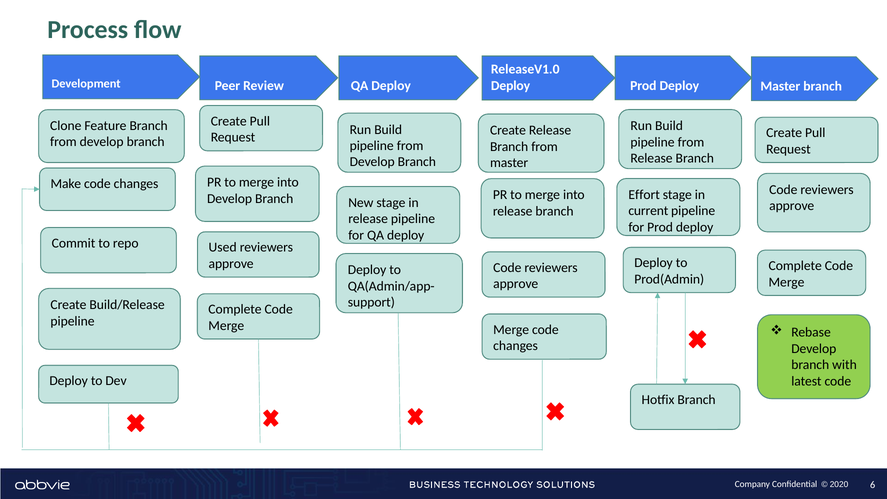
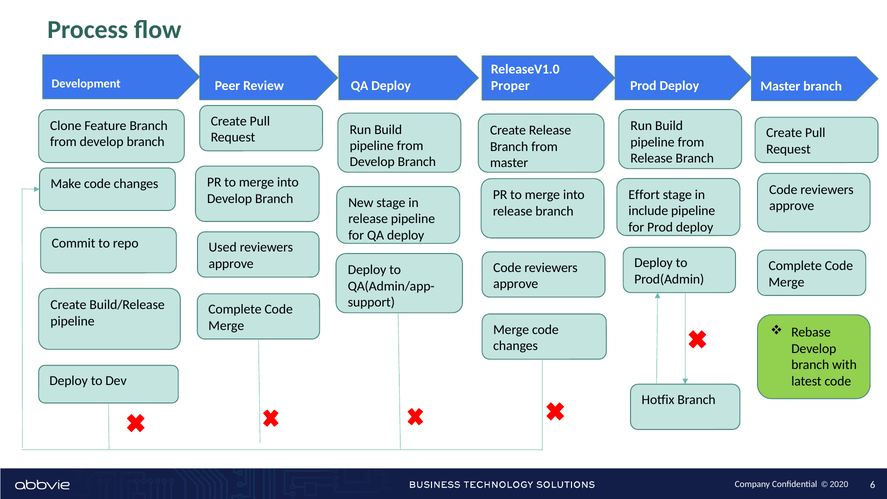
Deploy at (511, 86): Deploy -> Proper
current: current -> include
